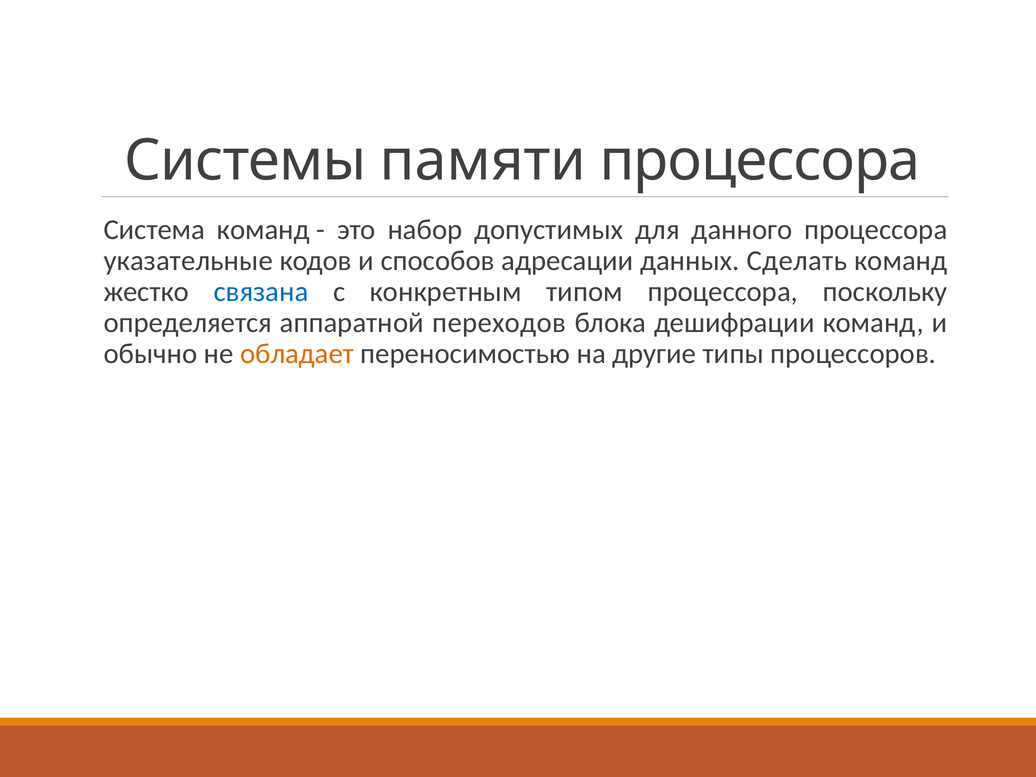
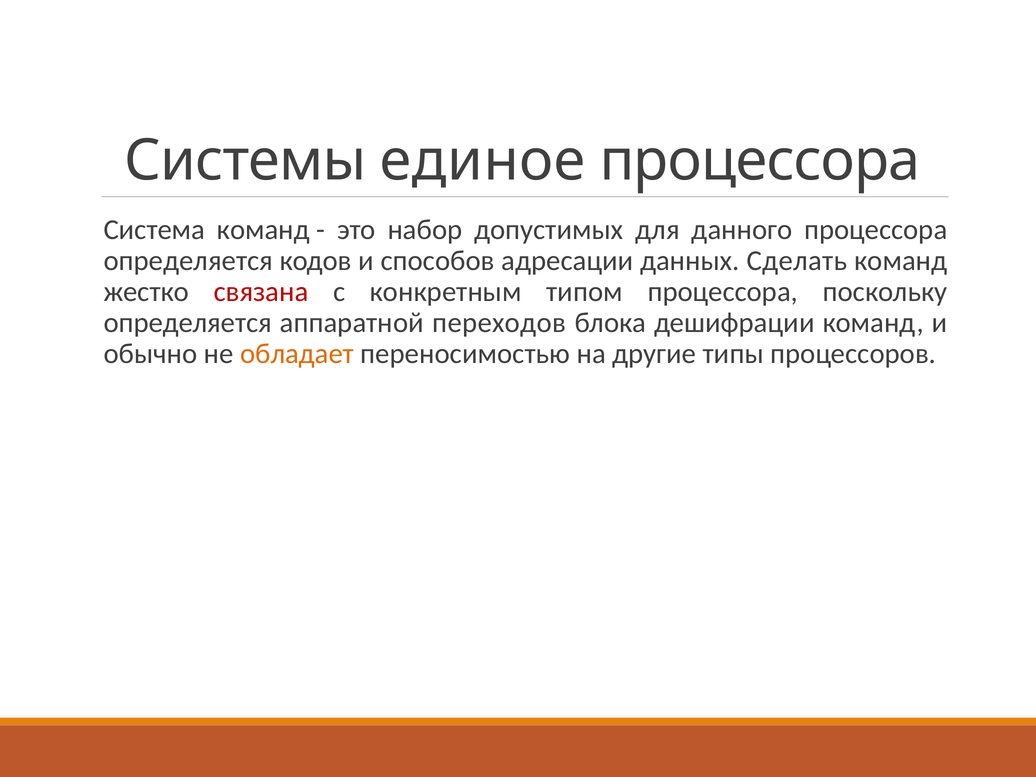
памяти: памяти -> единое
указательные at (188, 261): указательные -> определяется
связана colour: blue -> red
